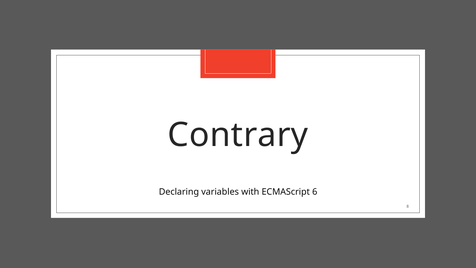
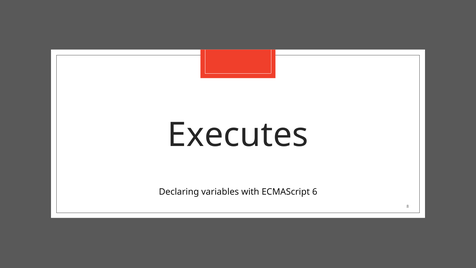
Contrary: Contrary -> Executes
